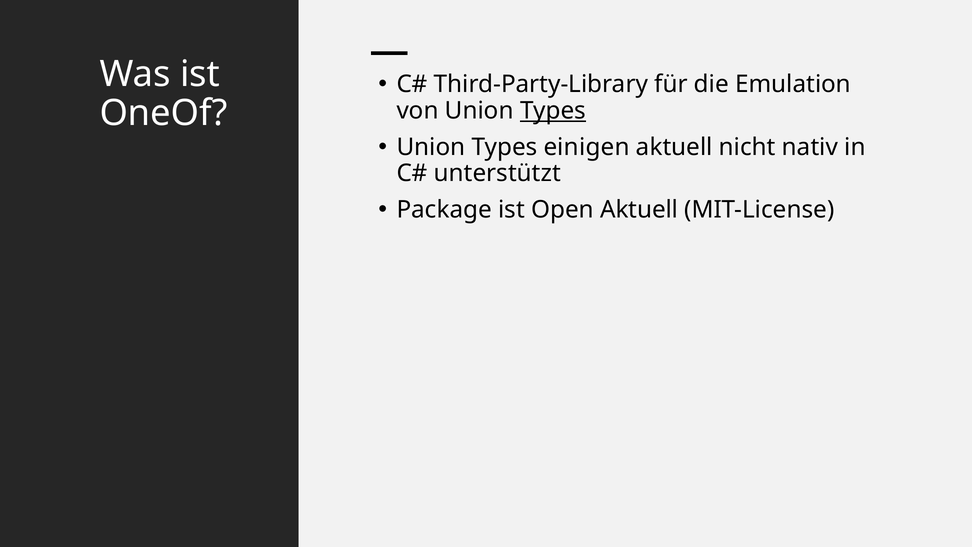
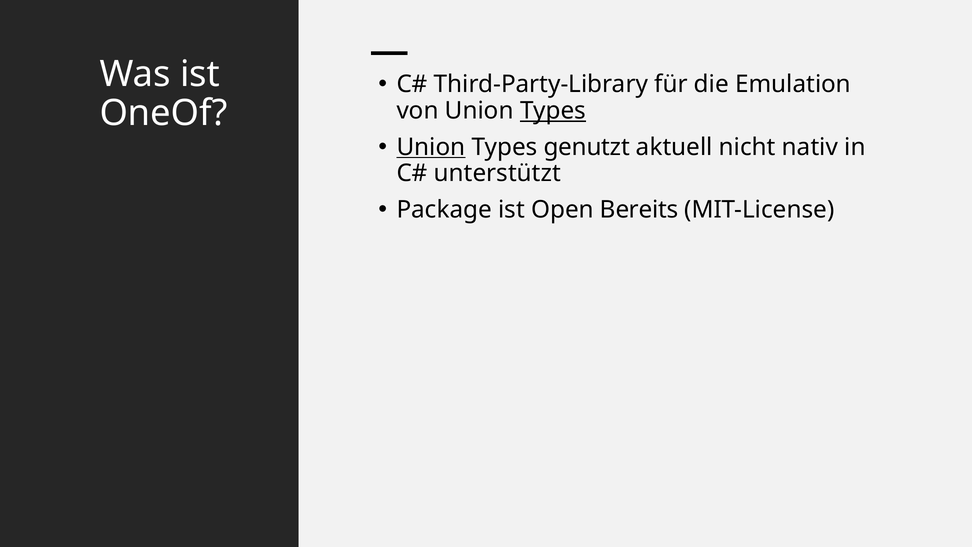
Union at (431, 147) underline: none -> present
einigen: einigen -> genutzt
Open Aktuell: Aktuell -> Bereits
